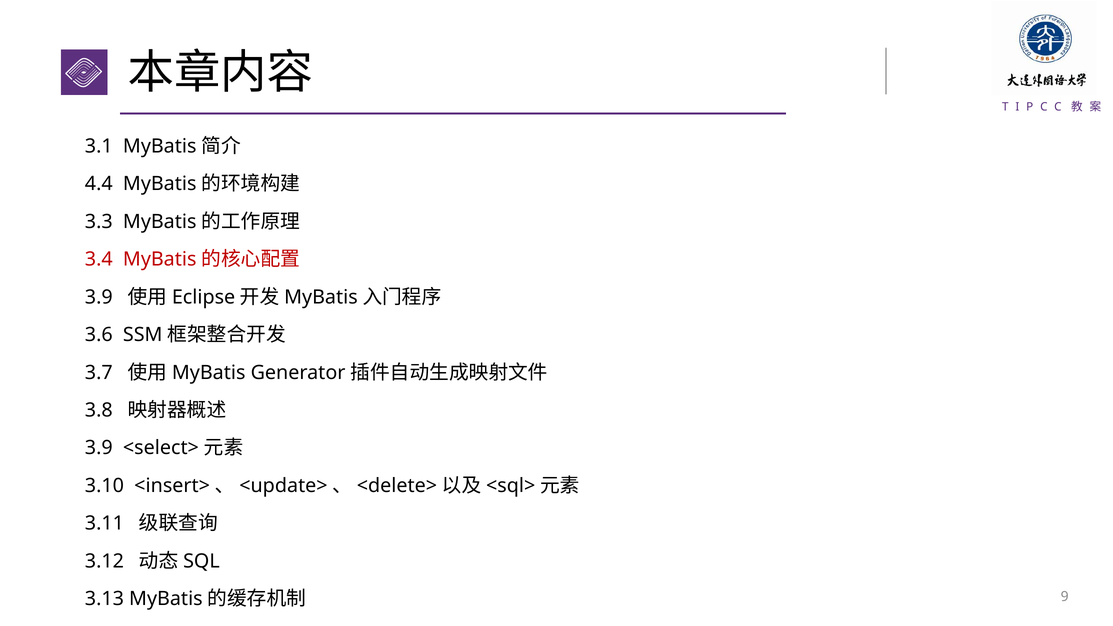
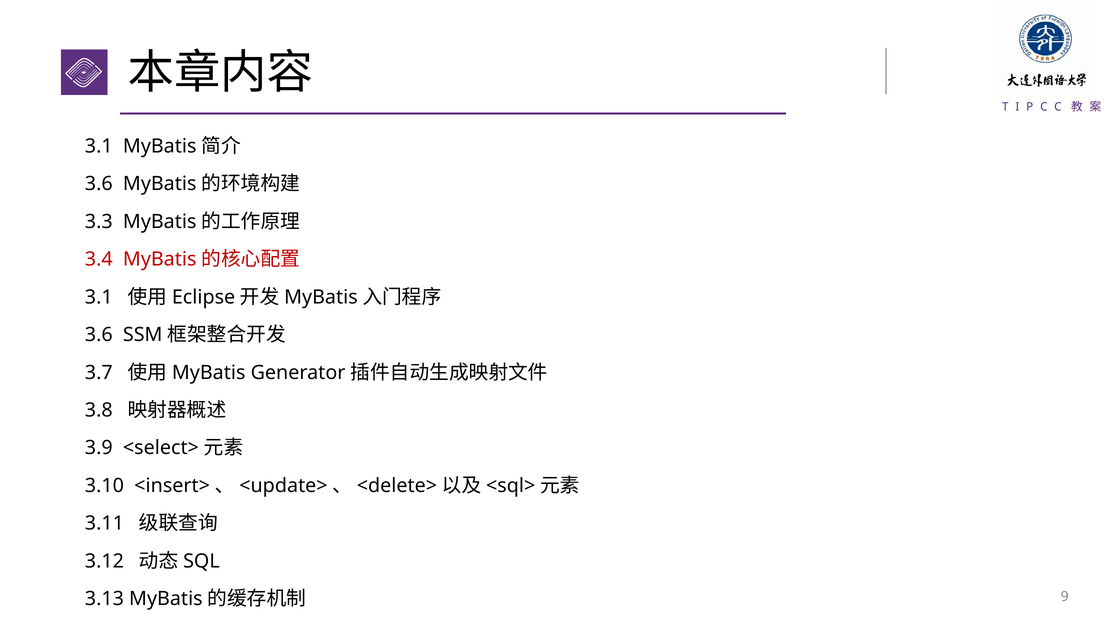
4.4 at (99, 184): 4.4 -> 3.6
3.9 at (99, 297): 3.9 -> 3.1
